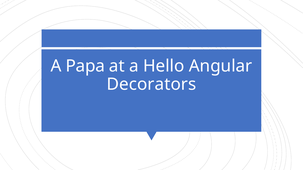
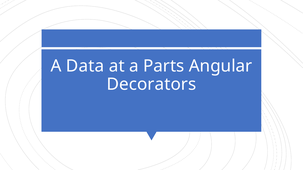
Papa: Papa -> Data
Hello: Hello -> Parts
